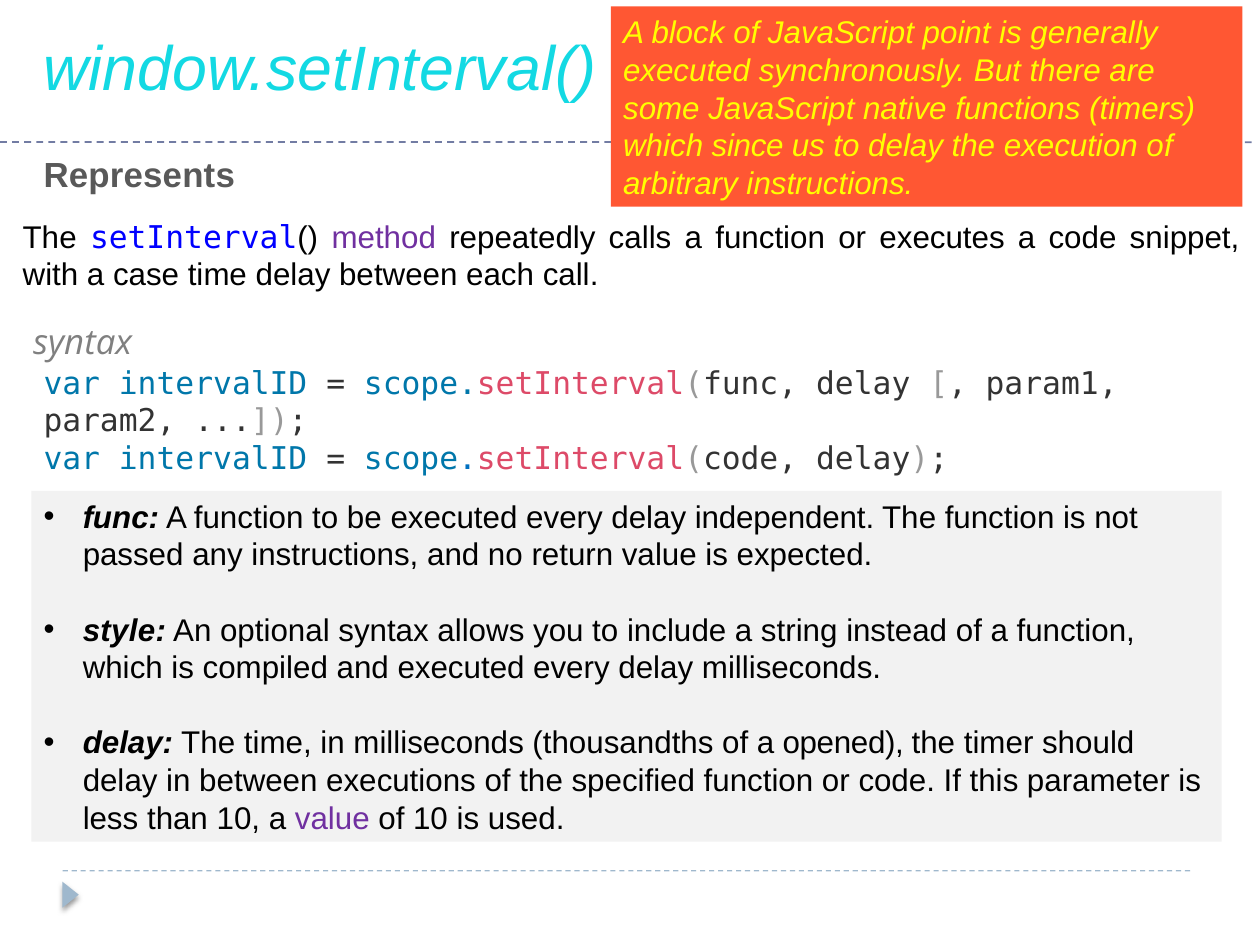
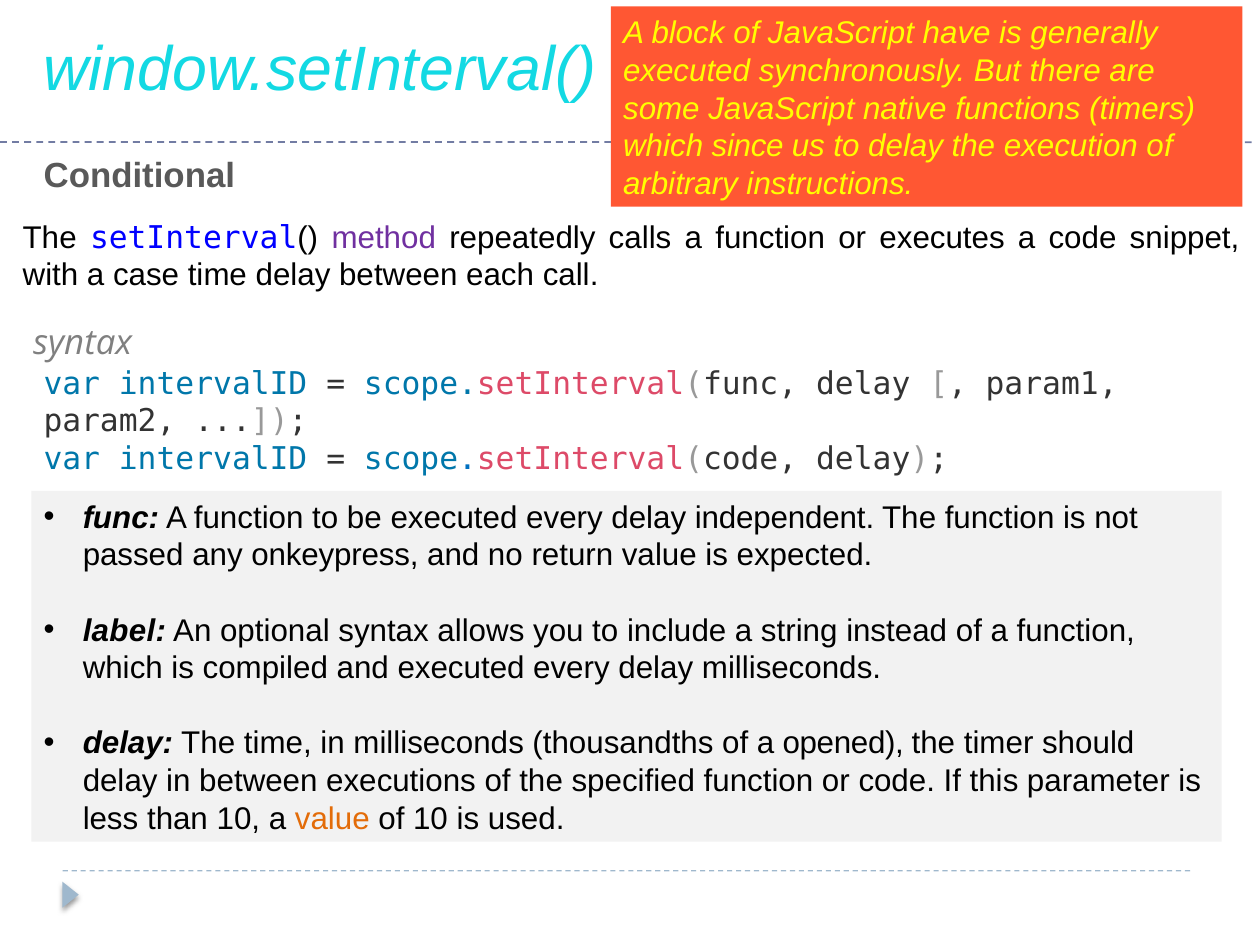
point: point -> have
Represents: Represents -> Conditional
any instructions: instructions -> onkeypress
style: style -> label
value at (332, 819) colour: purple -> orange
